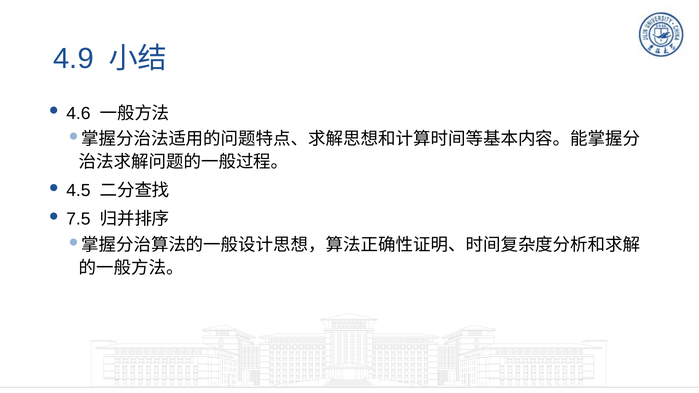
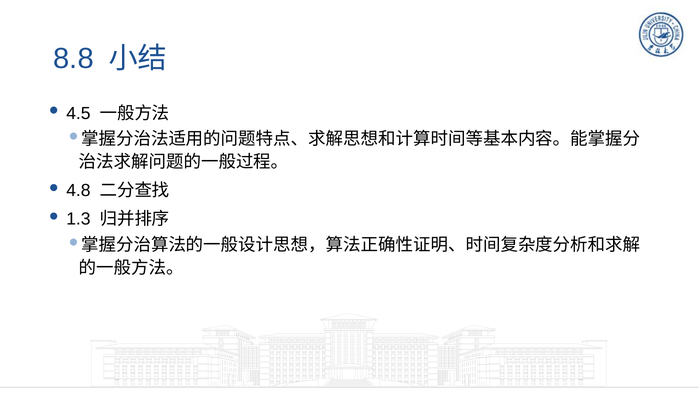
4.9: 4.9 -> 8.8
4.6: 4.6 -> 4.5
4.5: 4.5 -> 4.8
7.5: 7.5 -> 1.3
